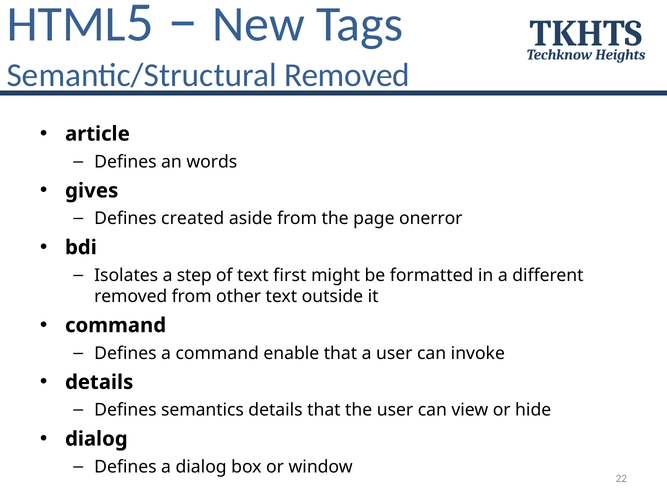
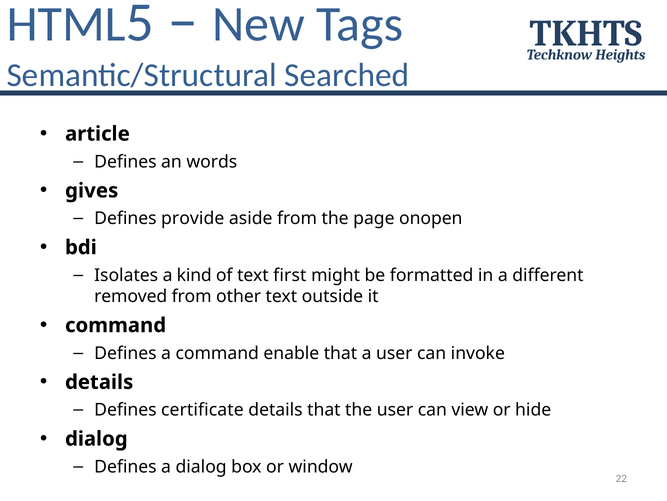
Semantic/Structural Removed: Removed -> Searched
created: created -> provide
onerror: onerror -> onopen
step: step -> kind
semantics: semantics -> certificate
